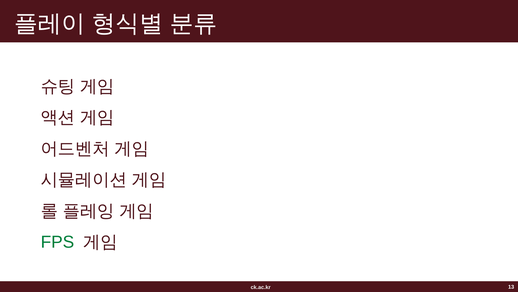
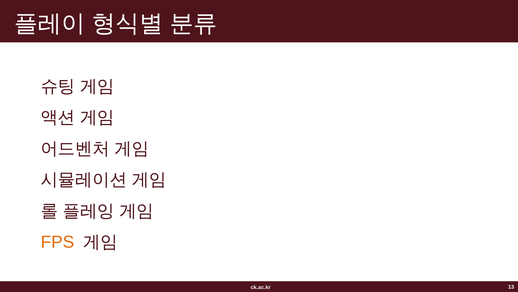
FPS colour: green -> orange
